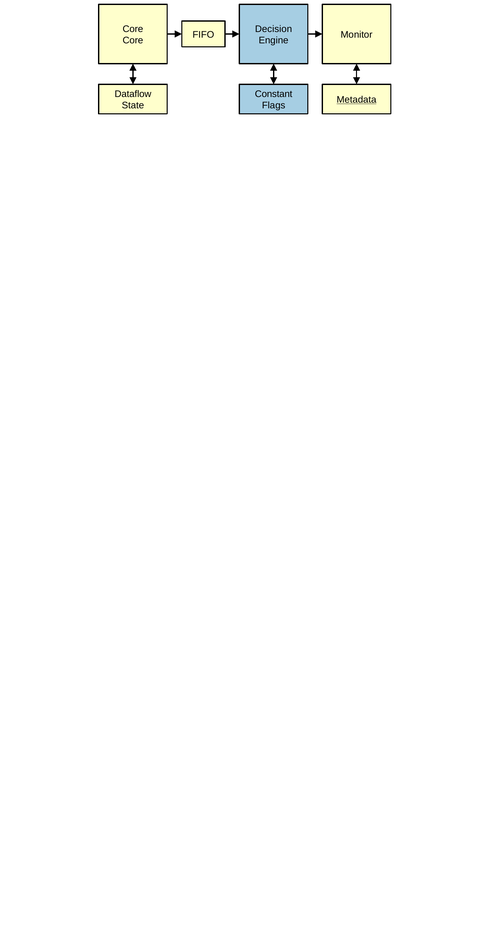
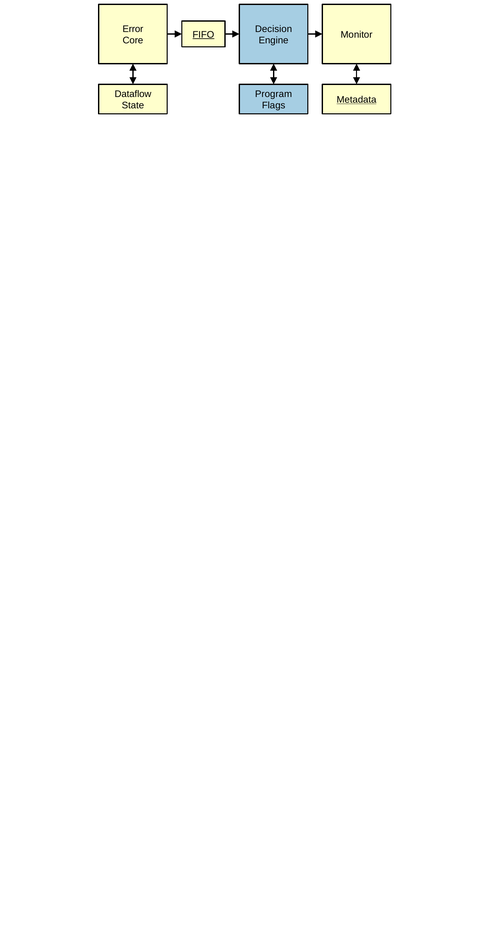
Core at (133, 29): Core -> Error
FIFO underline: none -> present
Constant: Constant -> Program
